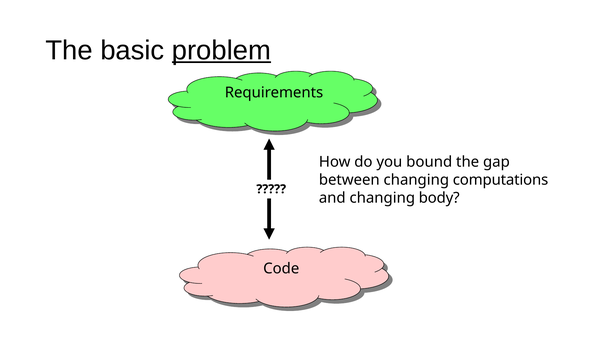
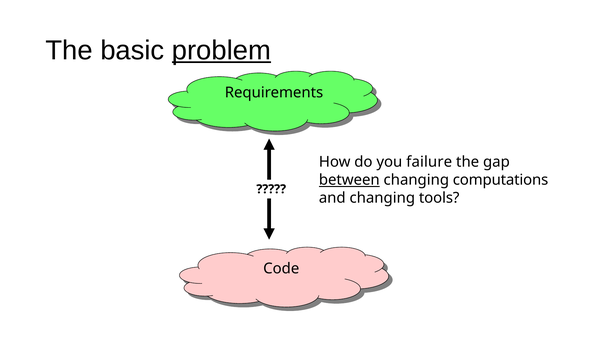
bound: bound -> failure
between underline: none -> present
body: body -> tools
